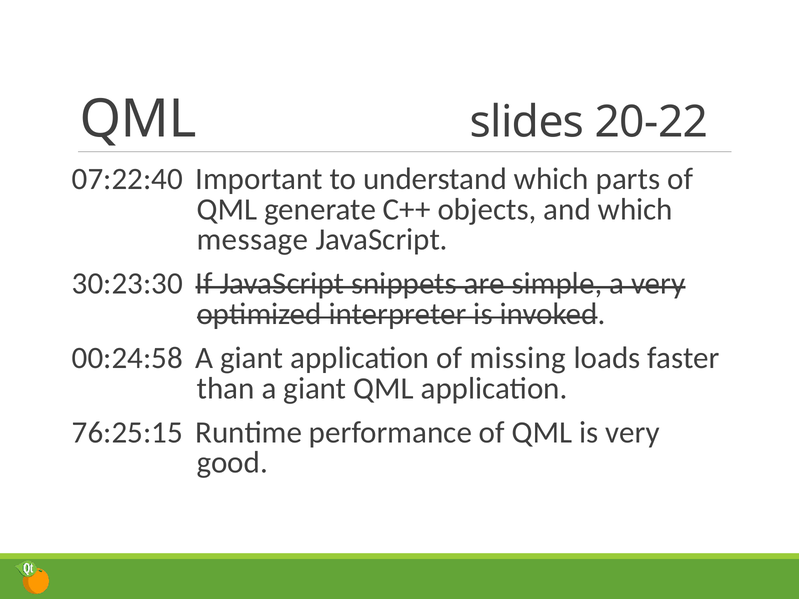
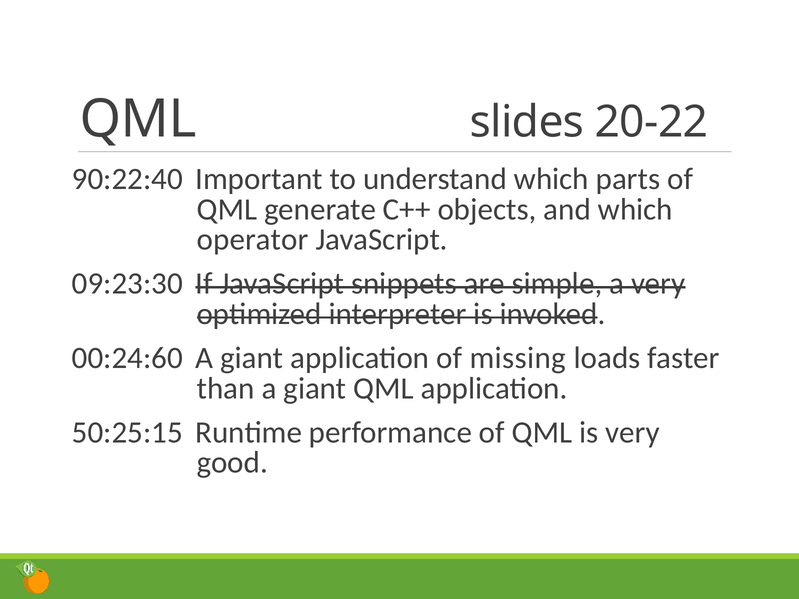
07:22:40: 07:22:40 -> 90:22:40
message: message -> operator
30:23:30: 30:23:30 -> 09:23:30
00:24:58: 00:24:58 -> 00:24:60
76:25:15: 76:25:15 -> 50:25:15
